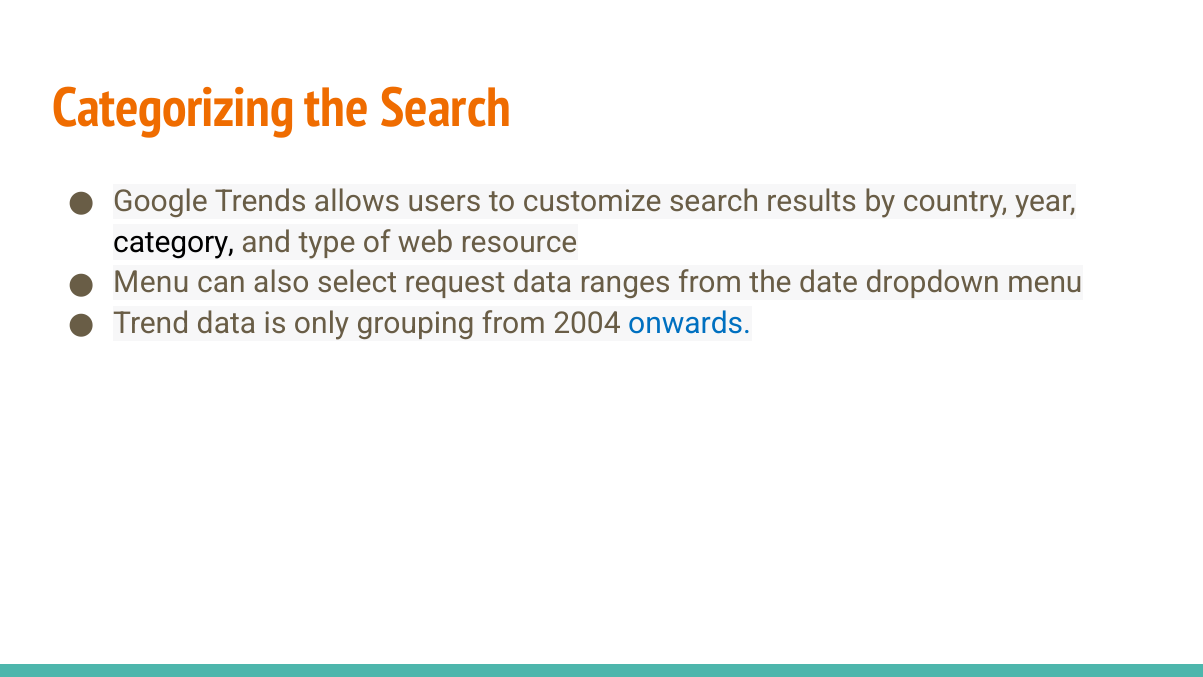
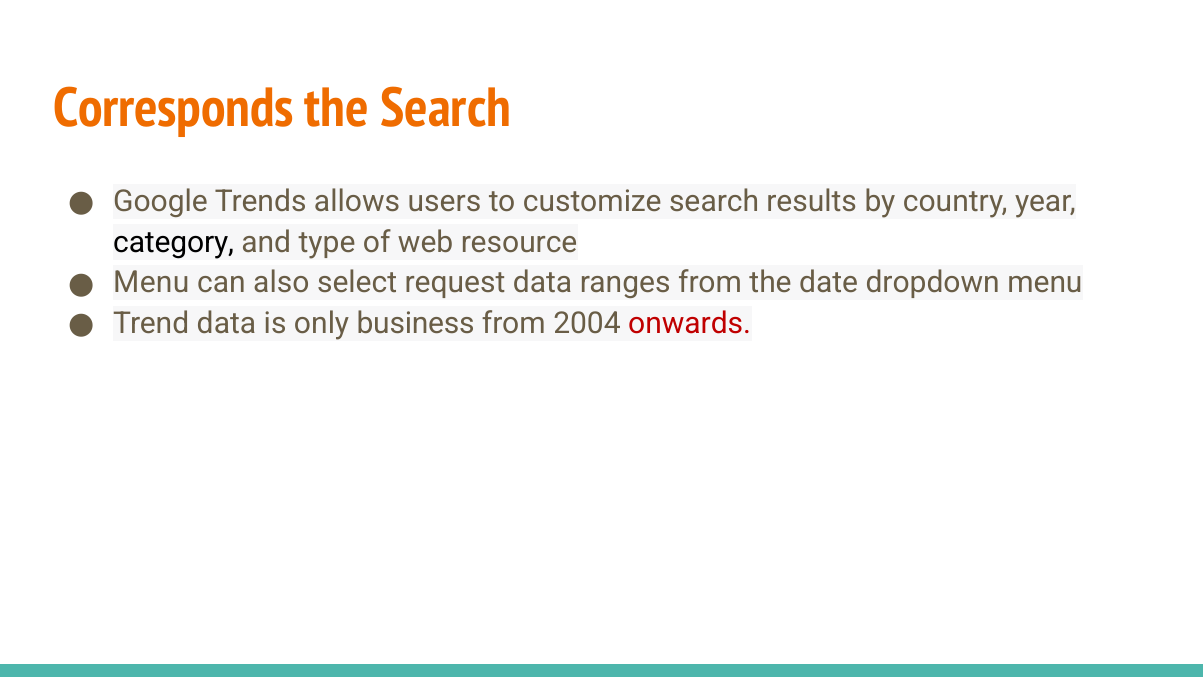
Categorizing: Categorizing -> Corresponds
grouping: grouping -> business
onwards colour: blue -> red
